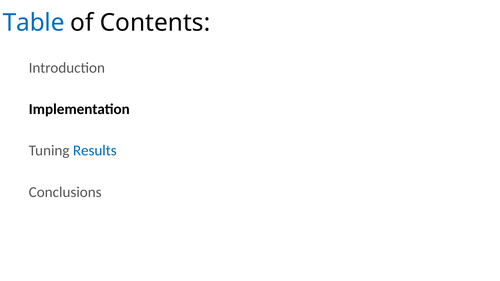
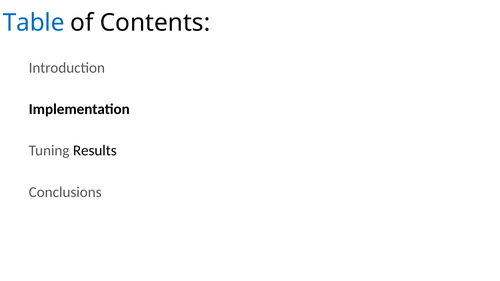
Results colour: blue -> black
